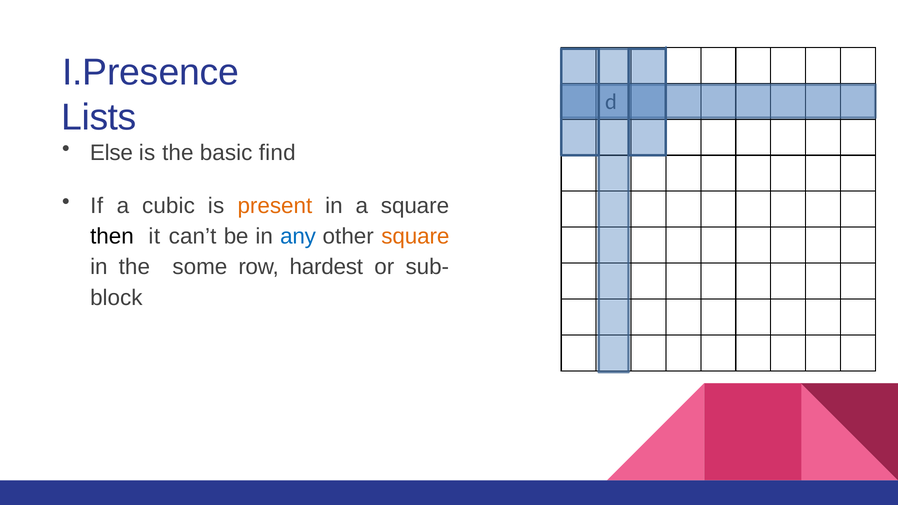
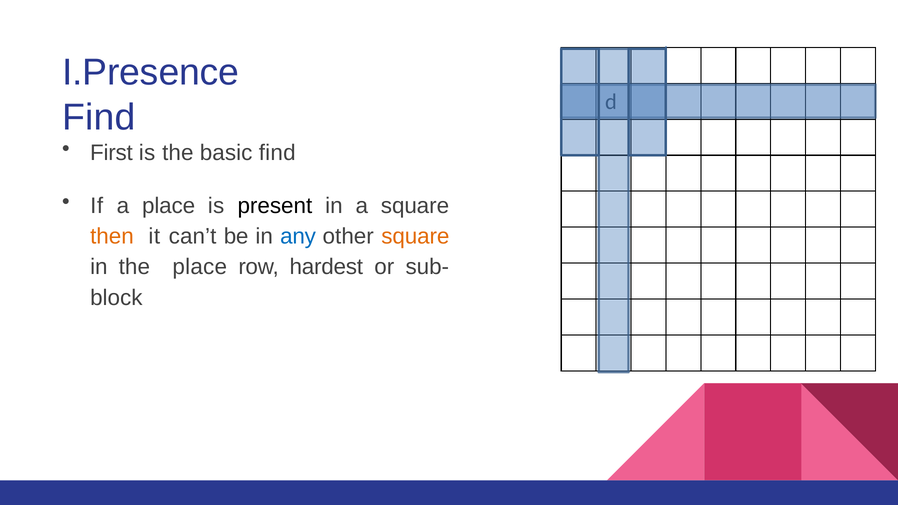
Lists at (99, 117): Lists -> Find
Else: Else -> First
a cubic: cubic -> place
present colour: orange -> black
then colour: black -> orange
the some: some -> place
